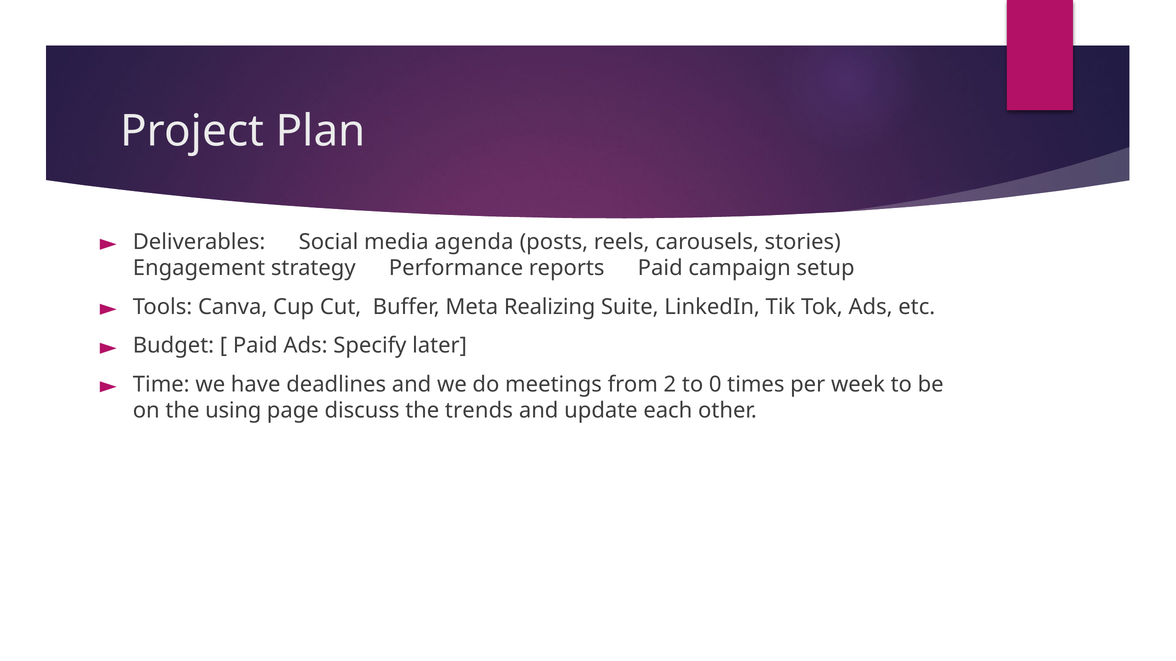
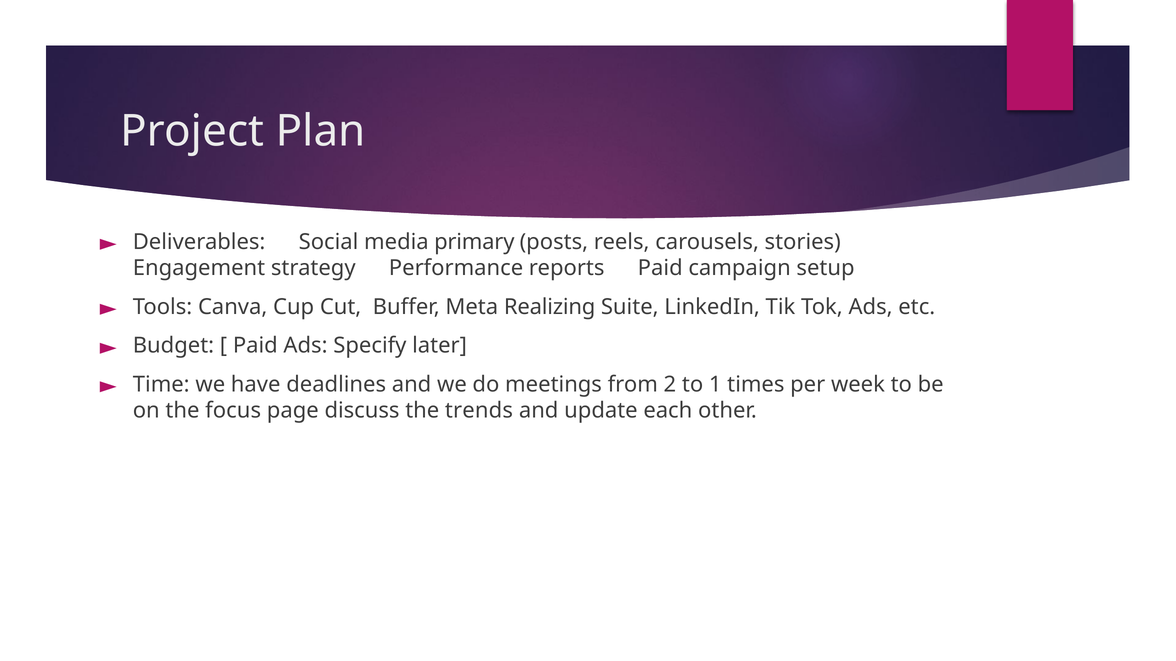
agenda: agenda -> primary
0: 0 -> 1
using: using -> focus
